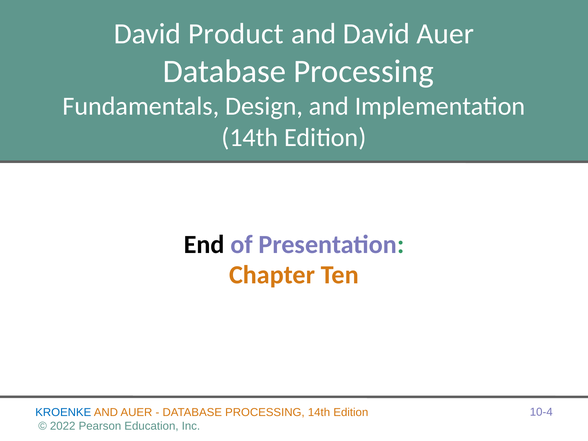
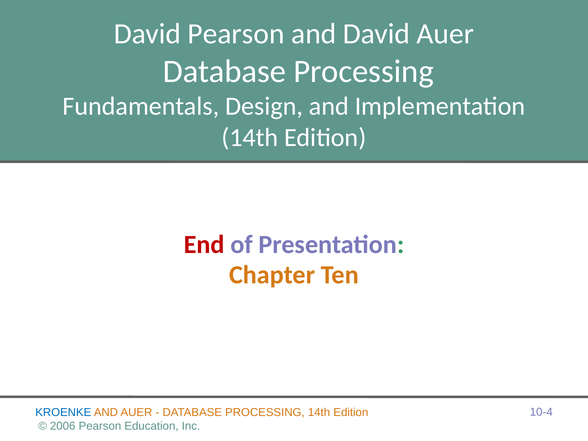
David Product: Product -> Pearson
End colour: black -> red
2022: 2022 -> 2006
